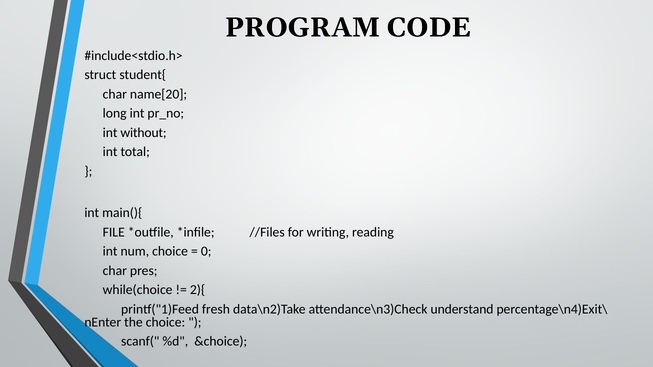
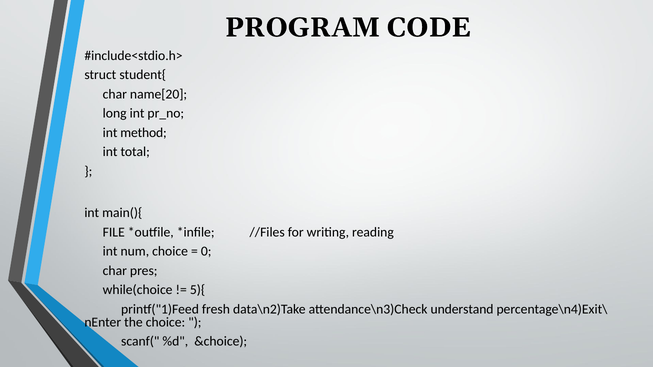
without: without -> method
2){: 2){ -> 5){
